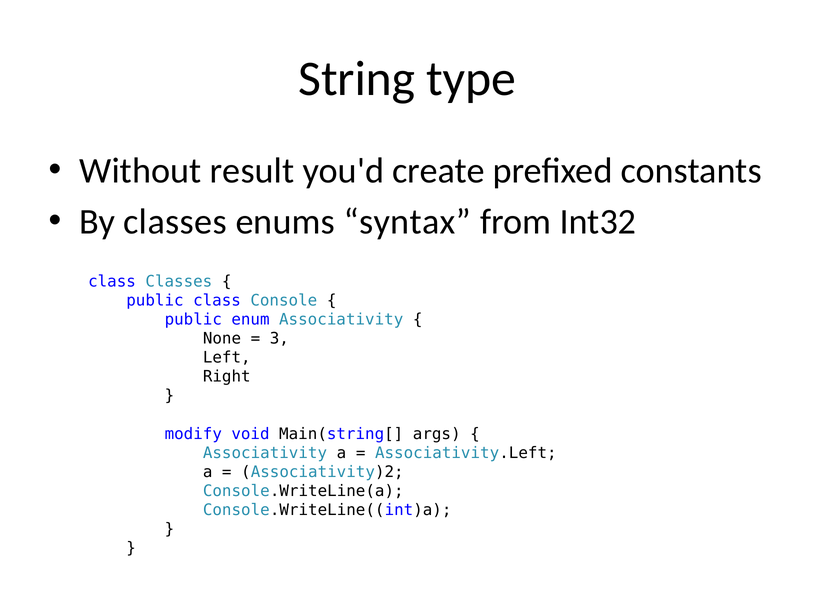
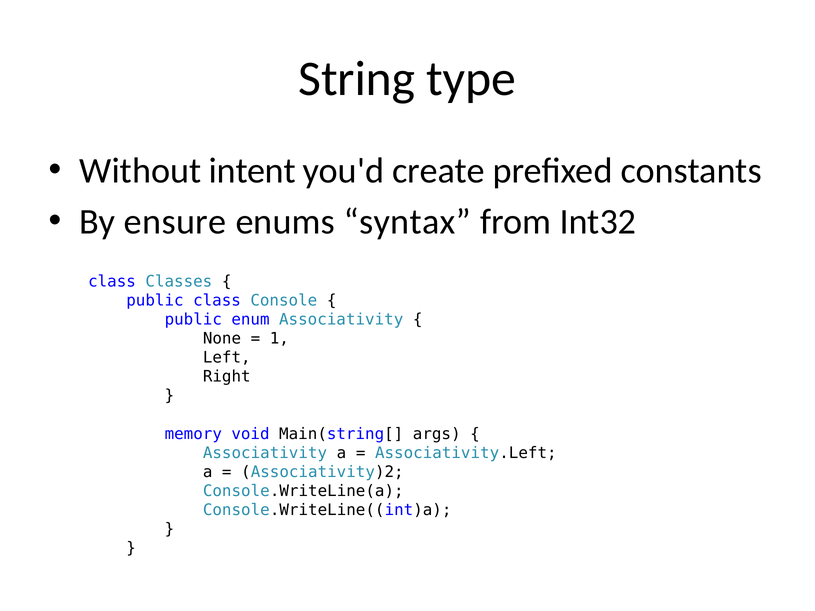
result: result -> intent
By classes: classes -> ensure
3: 3 -> 1
modify: modify -> memory
